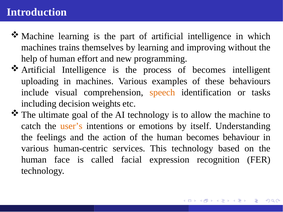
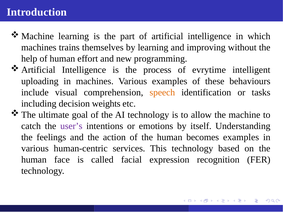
of becomes: becomes -> evrytime
user’s colour: orange -> purple
becomes behaviour: behaviour -> examples
